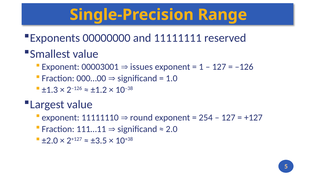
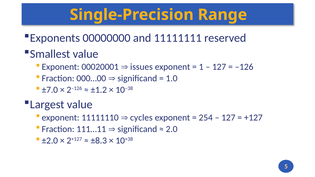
00003001: 00003001 -> 00020001
±1.3: ±1.3 -> ±7.0
round: round -> cycles
±3.5: ±3.5 -> ±8.3
